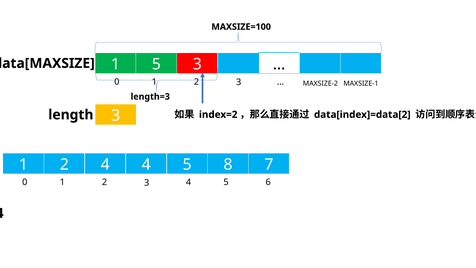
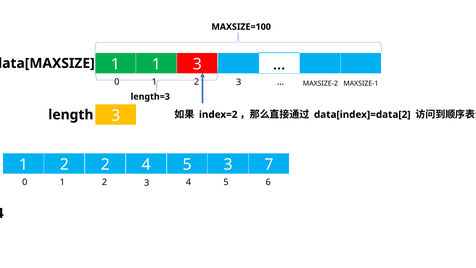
1 5: 5 -> 1
2 4: 4 -> 2
5 8: 8 -> 3
